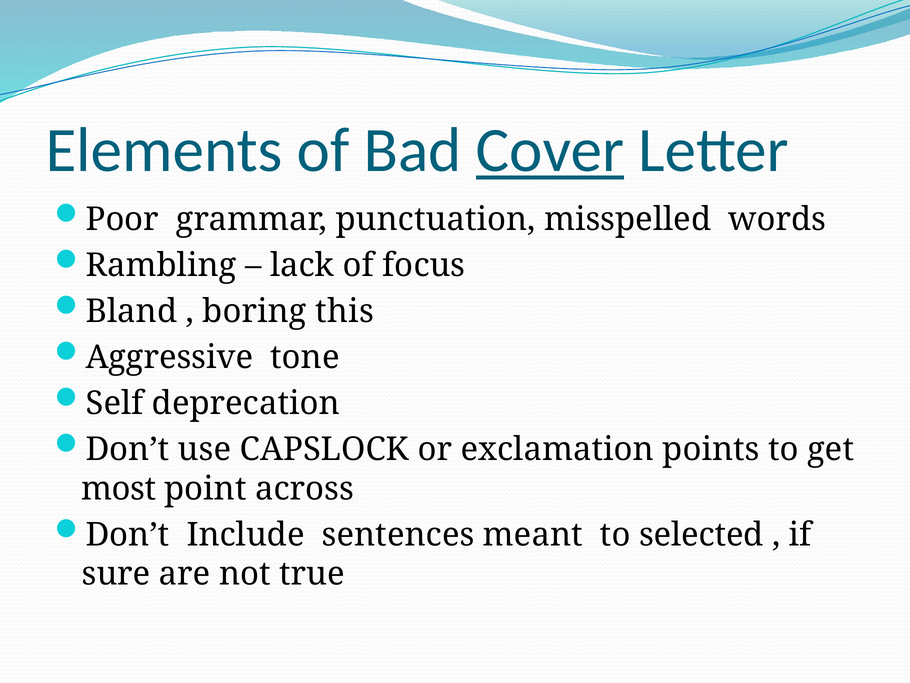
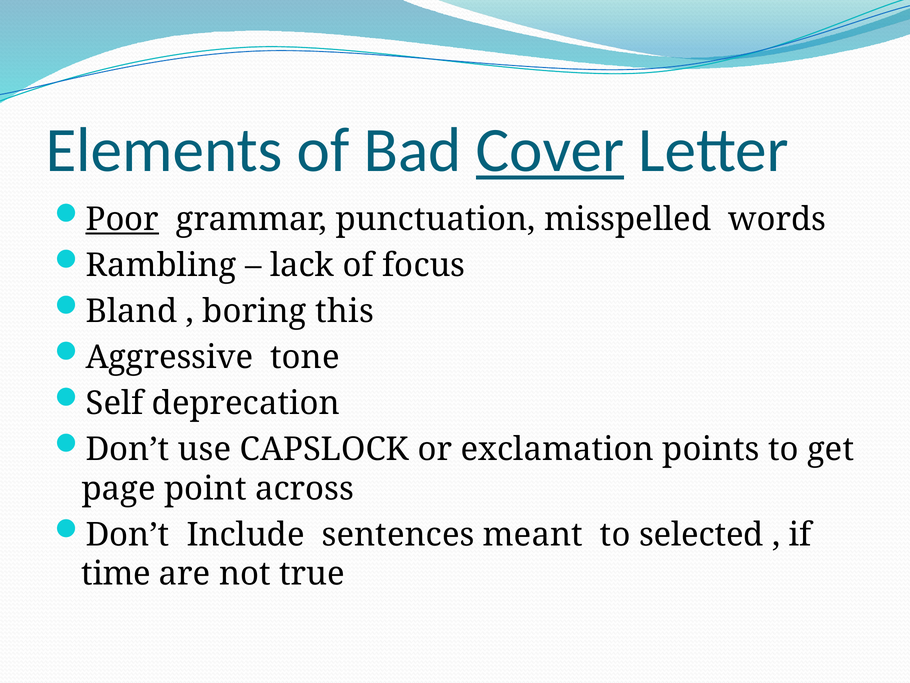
Poor underline: none -> present
most: most -> page
sure: sure -> time
